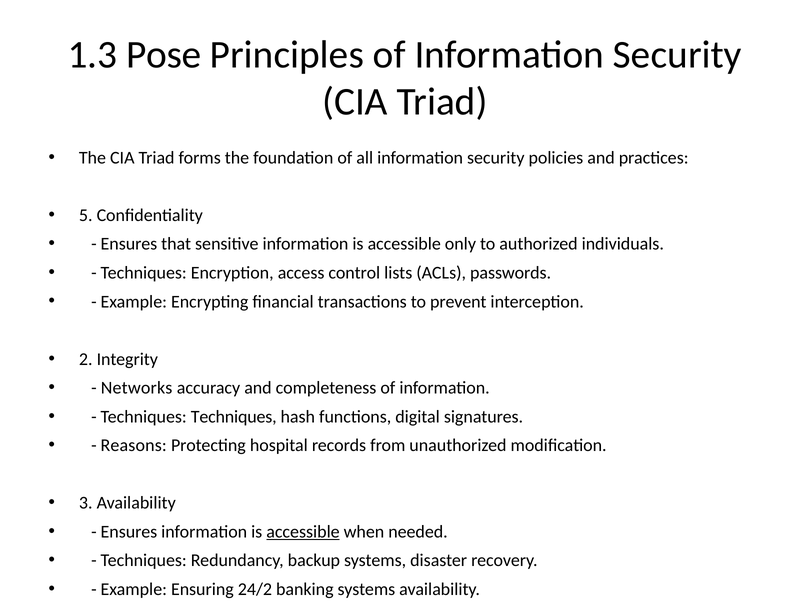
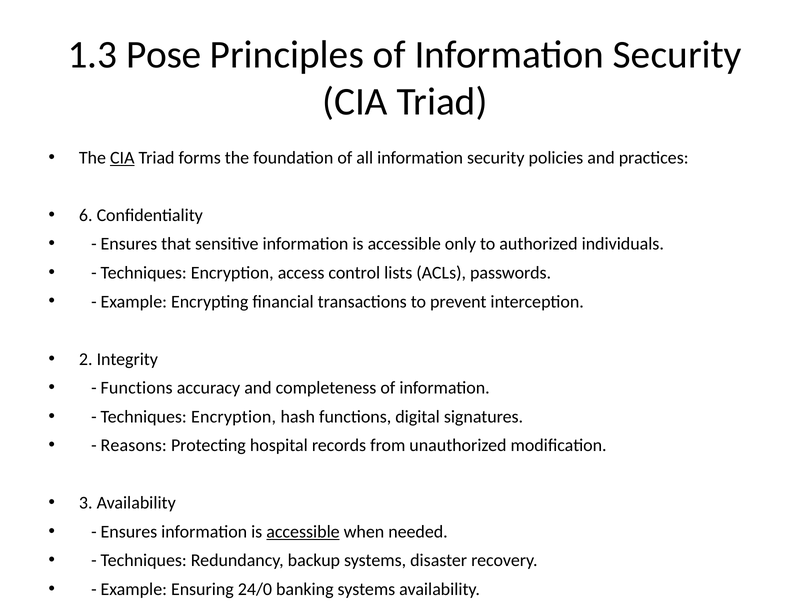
CIA at (122, 158) underline: none -> present
5: 5 -> 6
Networks at (137, 388): Networks -> Functions
Techniques at (234, 417): Techniques -> Encryption
24/2: 24/2 -> 24/0
